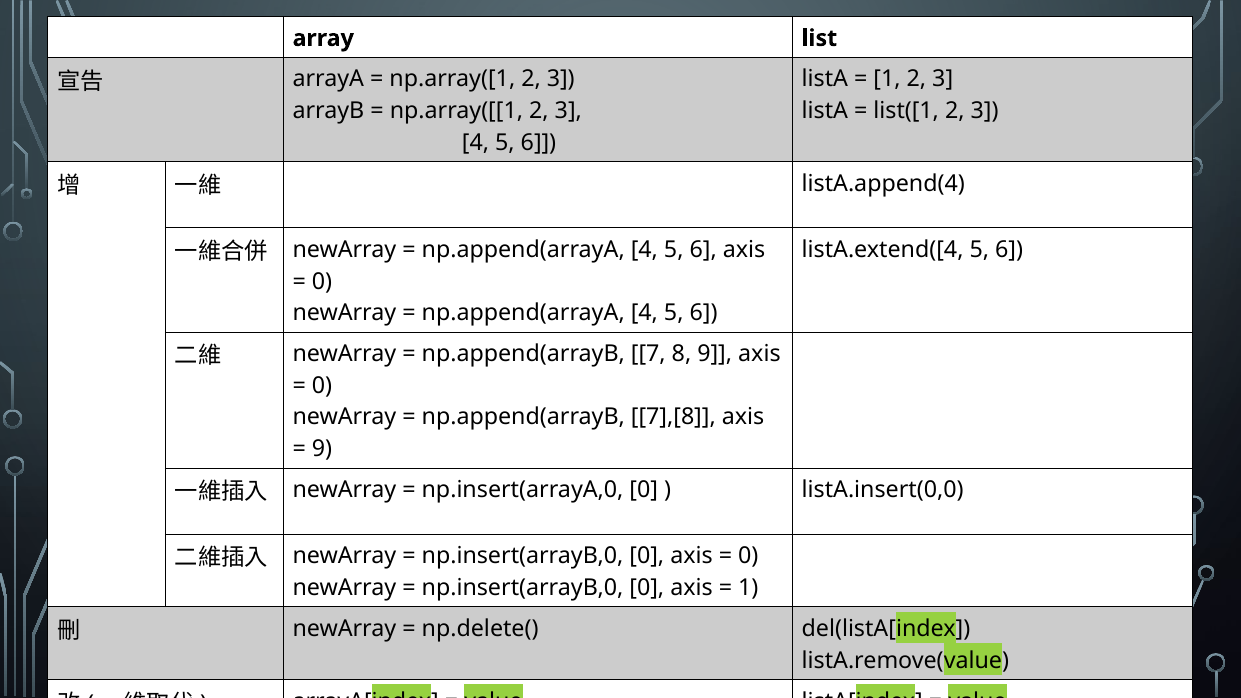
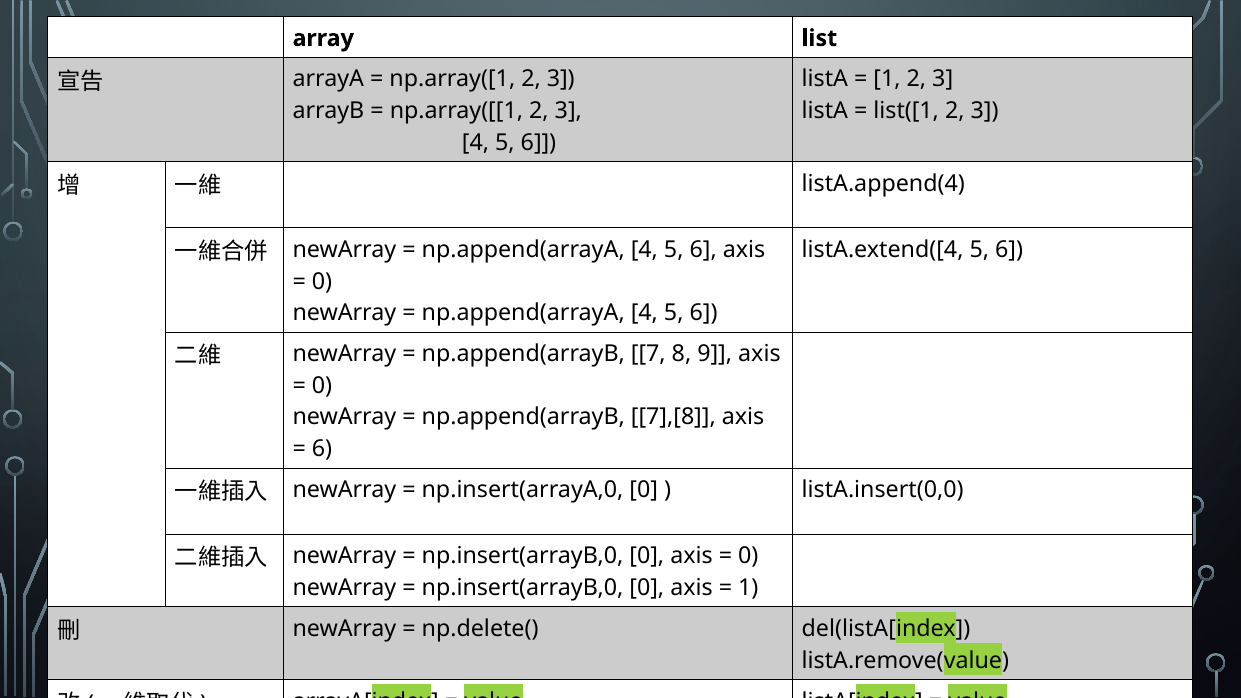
9 at (322, 449): 9 -> 6
